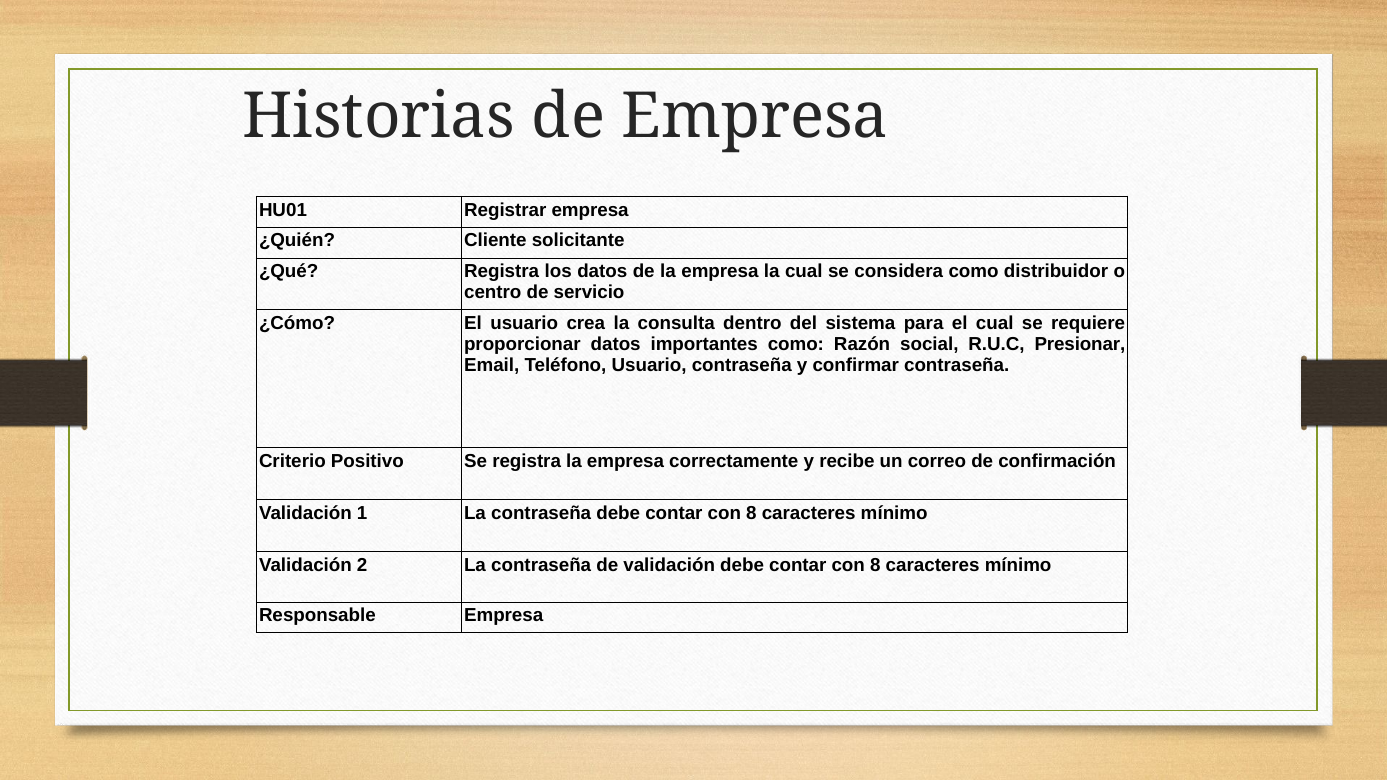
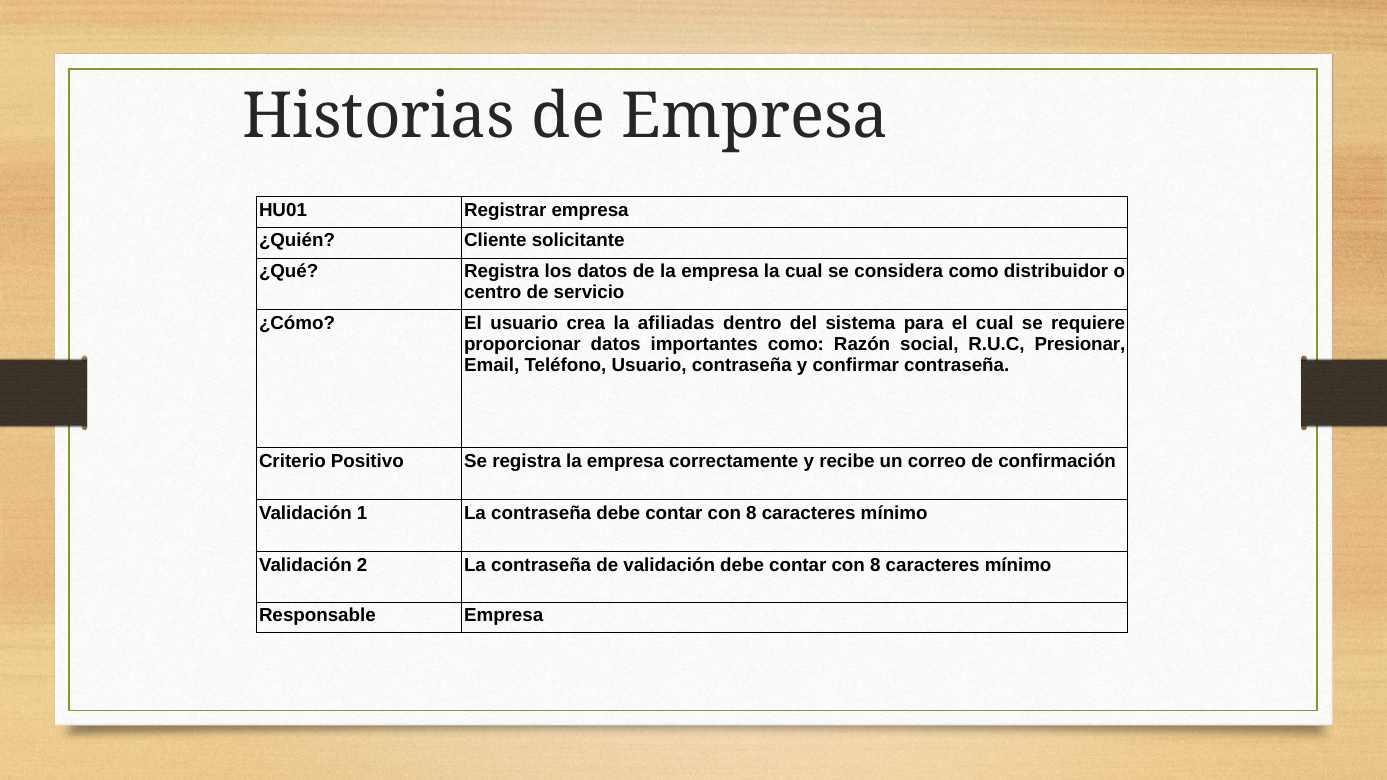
consulta: consulta -> afiliadas
